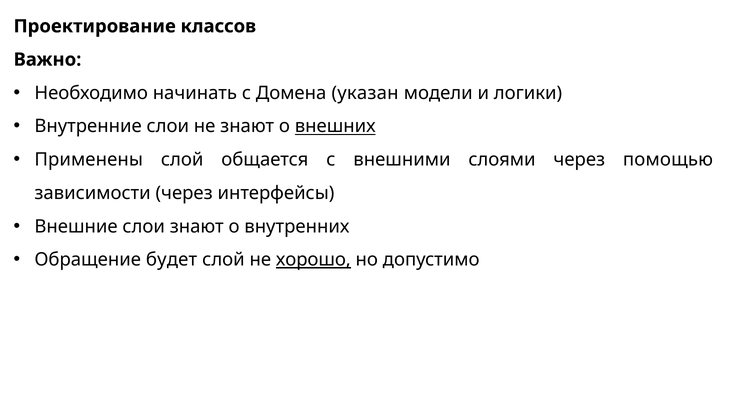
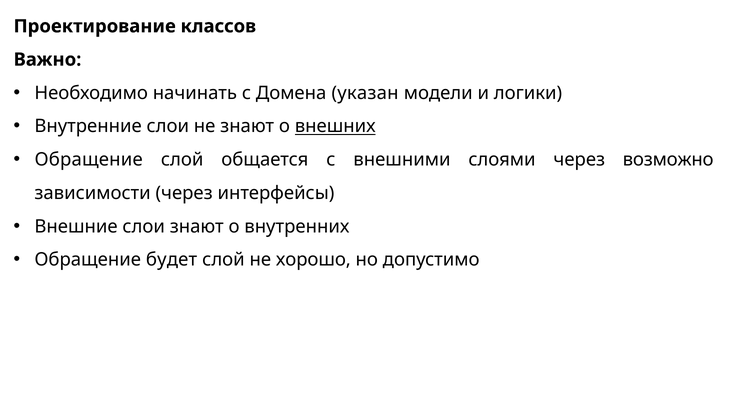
Применены at (89, 160): Применены -> Обращение
помощью: помощью -> возможно
хорошо underline: present -> none
